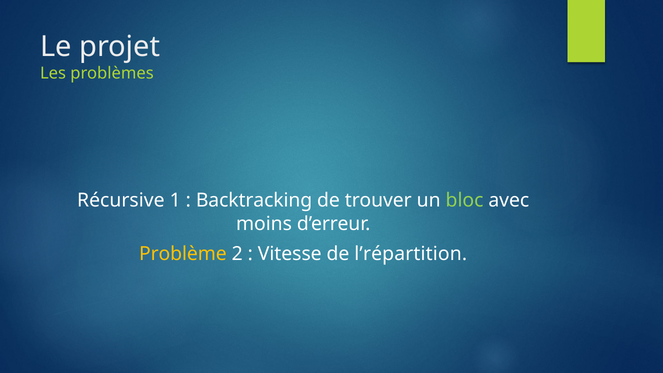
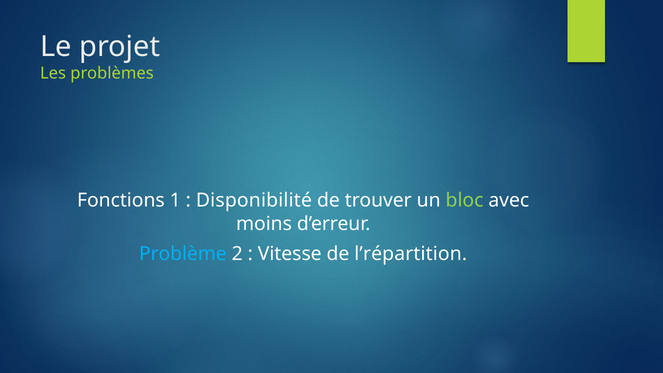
Récursive: Récursive -> Fonctions
Backtracking: Backtracking -> Disponibilité
Problème colour: yellow -> light blue
